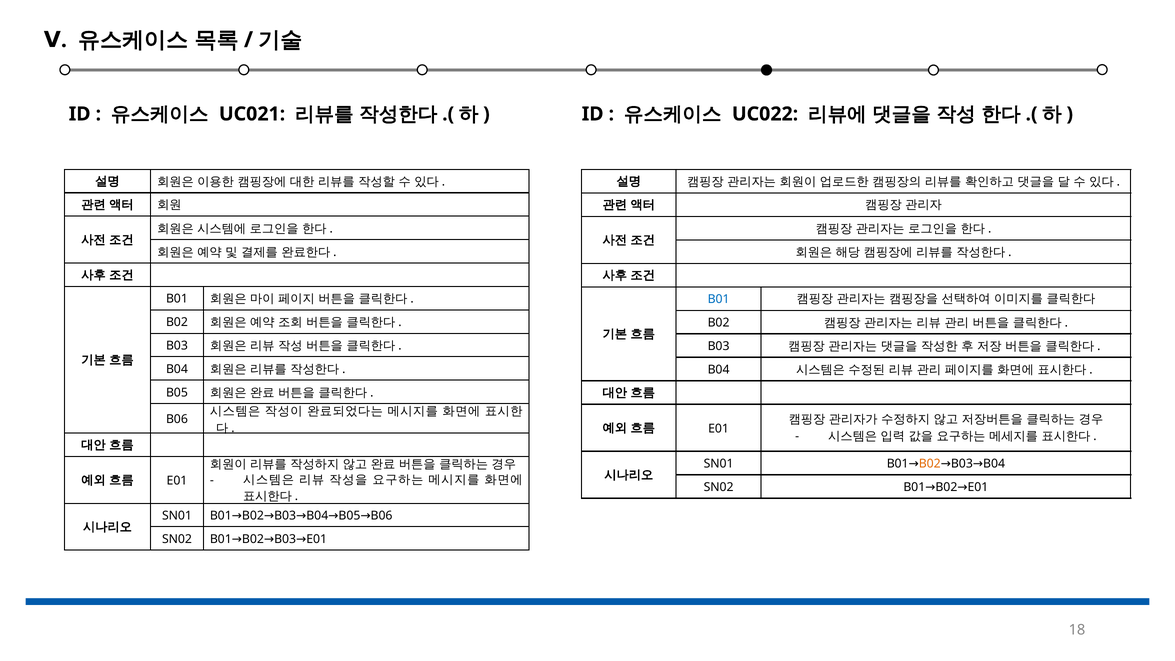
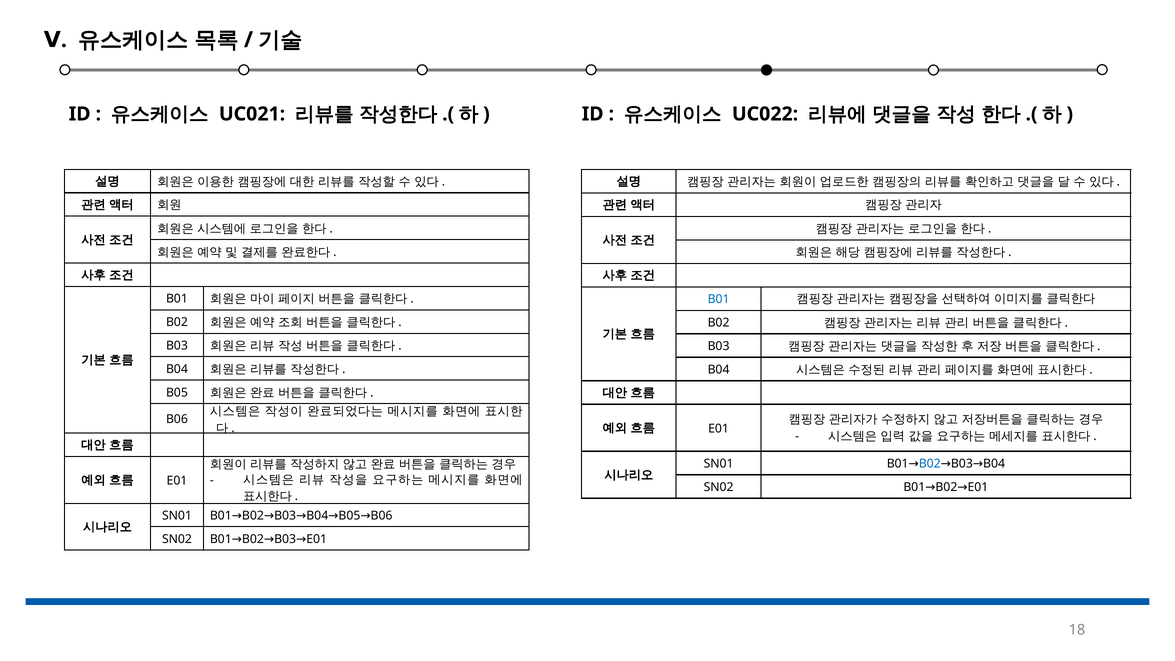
B02 at (930, 464) colour: orange -> blue
